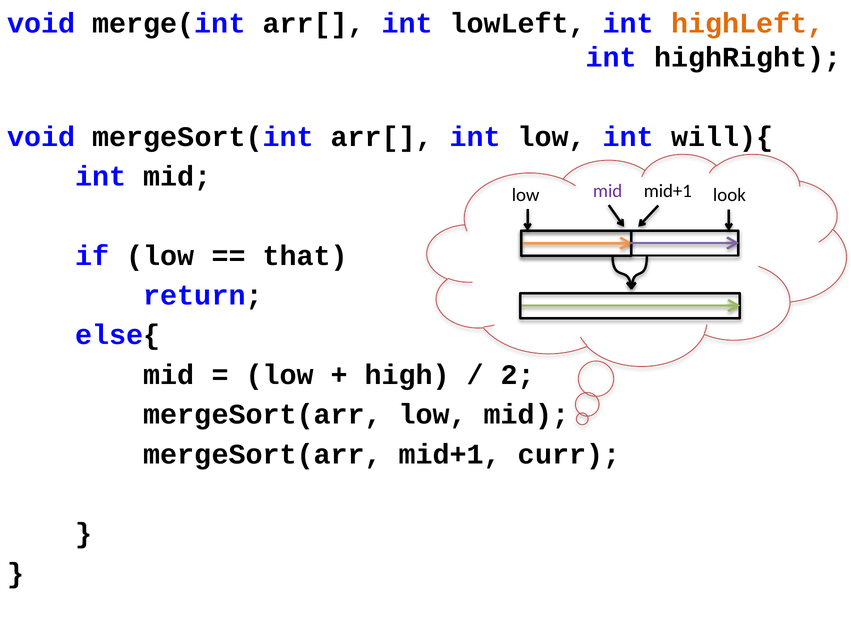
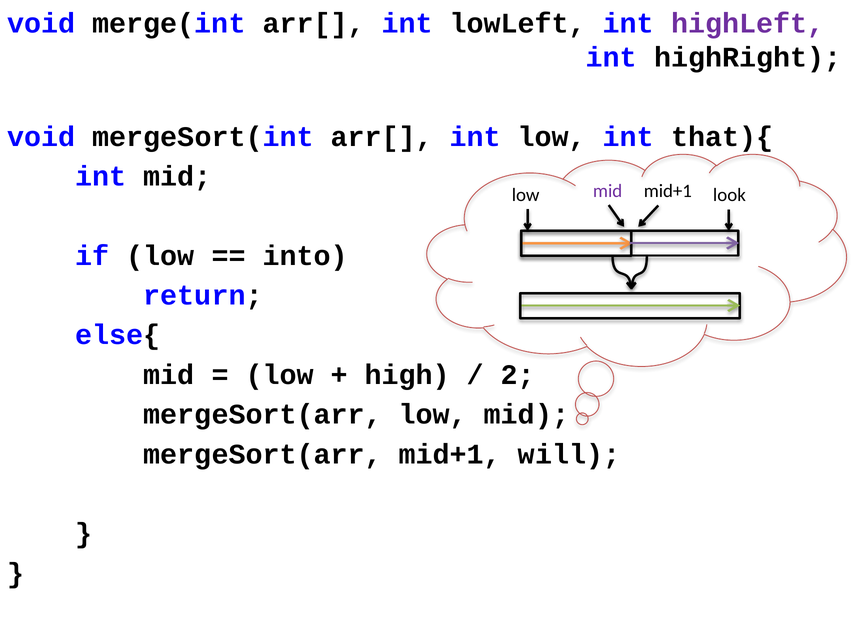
highLeft colour: orange -> purple
will){: will){ -> that){
that: that -> into
curr: curr -> will
